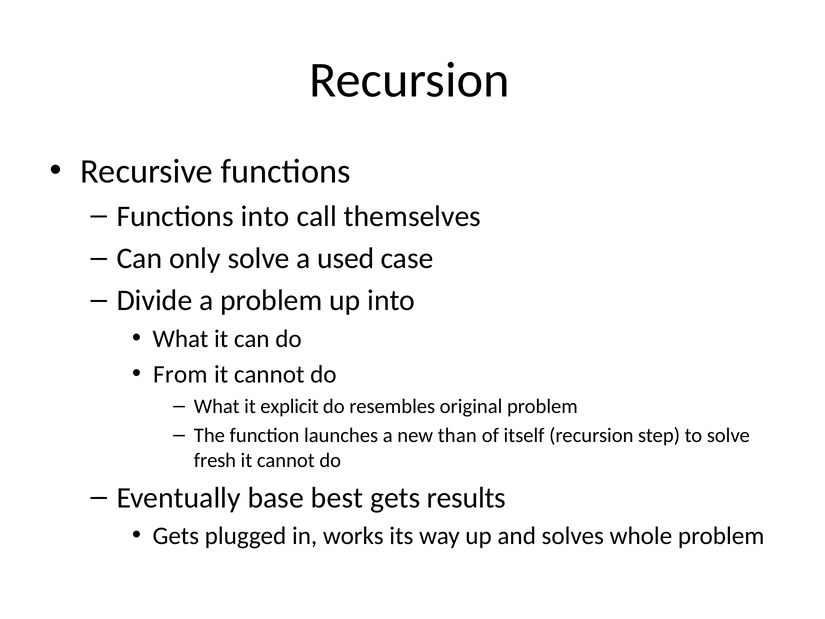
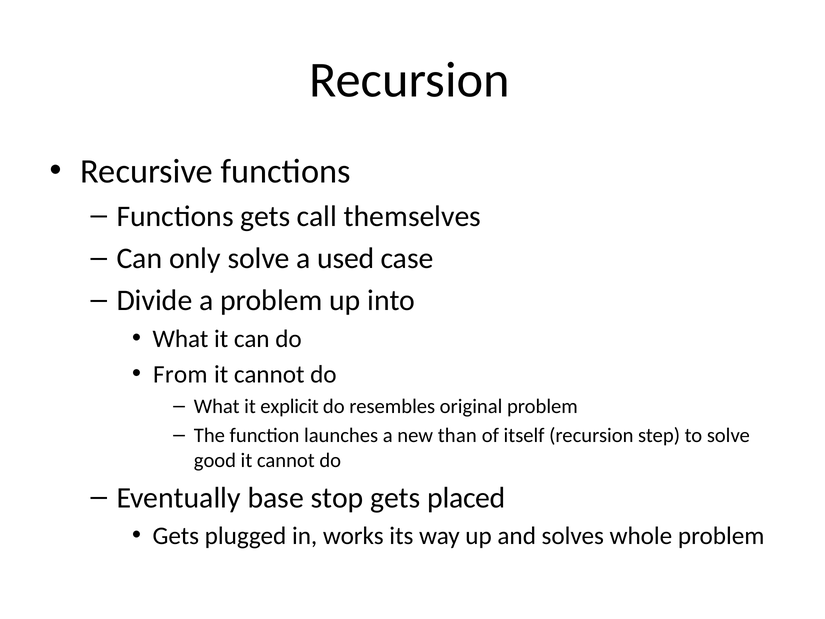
Functions into: into -> gets
fresh: fresh -> good
best: best -> stop
results: results -> placed
